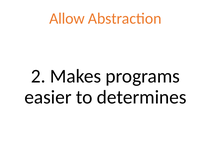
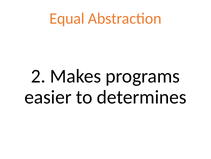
Allow: Allow -> Equal
